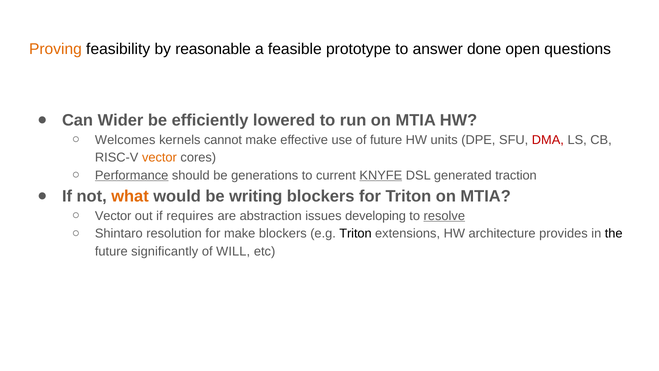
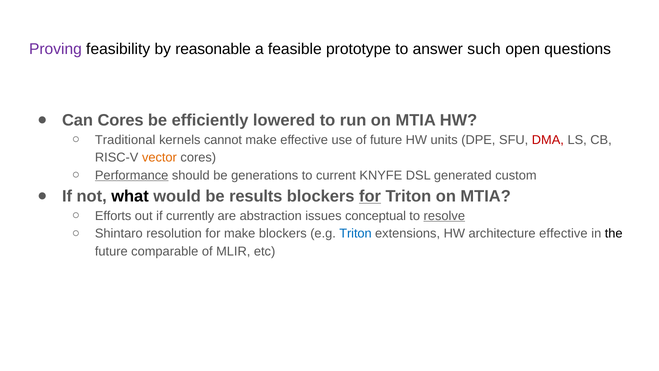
Proving colour: orange -> purple
done: done -> such
Can Wider: Wider -> Cores
Welcomes: Welcomes -> Traditional
KNYFE underline: present -> none
traction: traction -> custom
what colour: orange -> black
writing: writing -> results
for at (370, 196) underline: none -> present
Vector at (113, 216): Vector -> Efforts
requires: requires -> currently
developing: developing -> conceptual
Triton at (355, 233) colour: black -> blue
architecture provides: provides -> effective
significantly: significantly -> comparable
WILL: WILL -> MLIR
